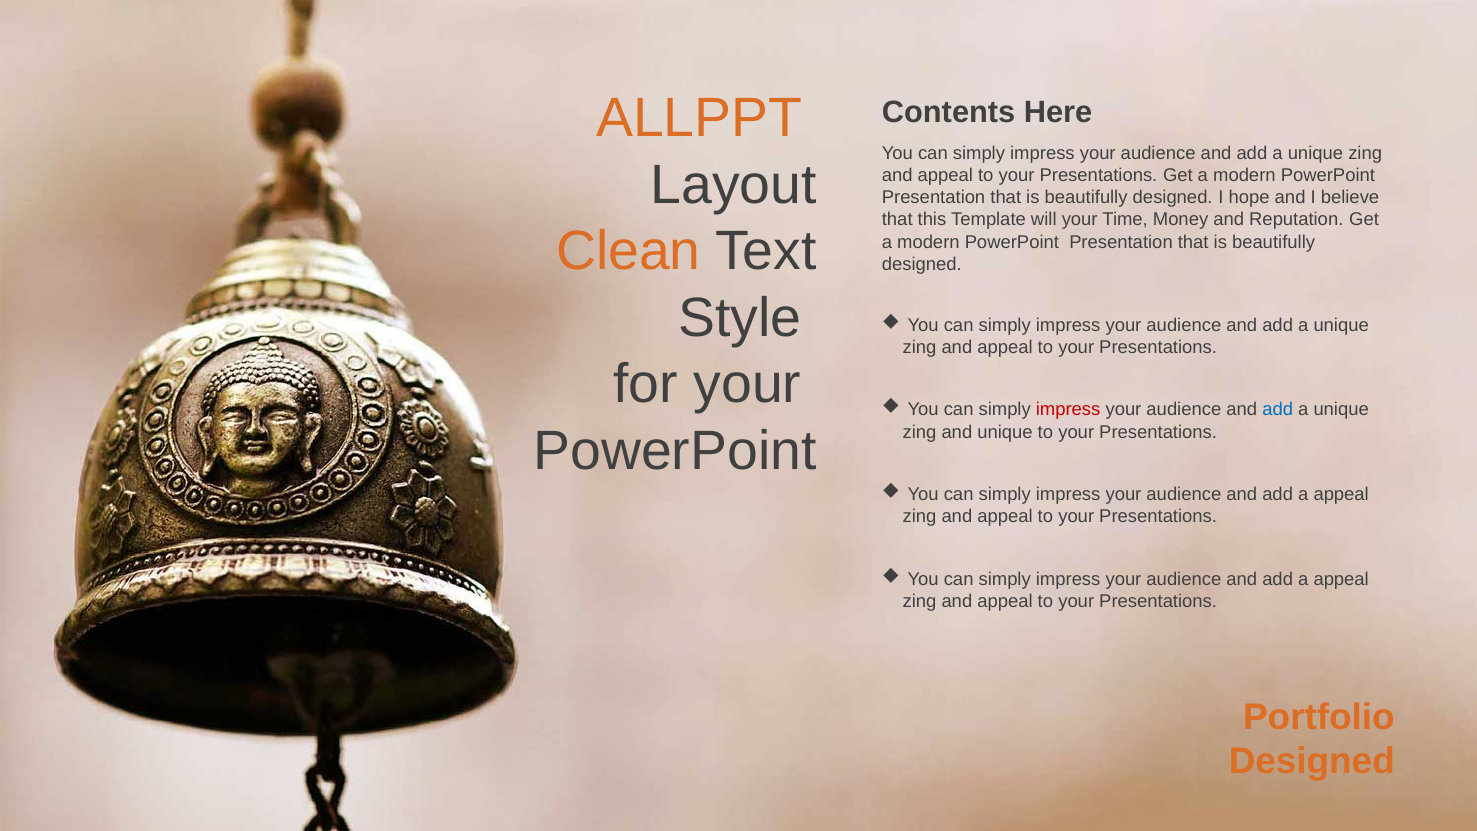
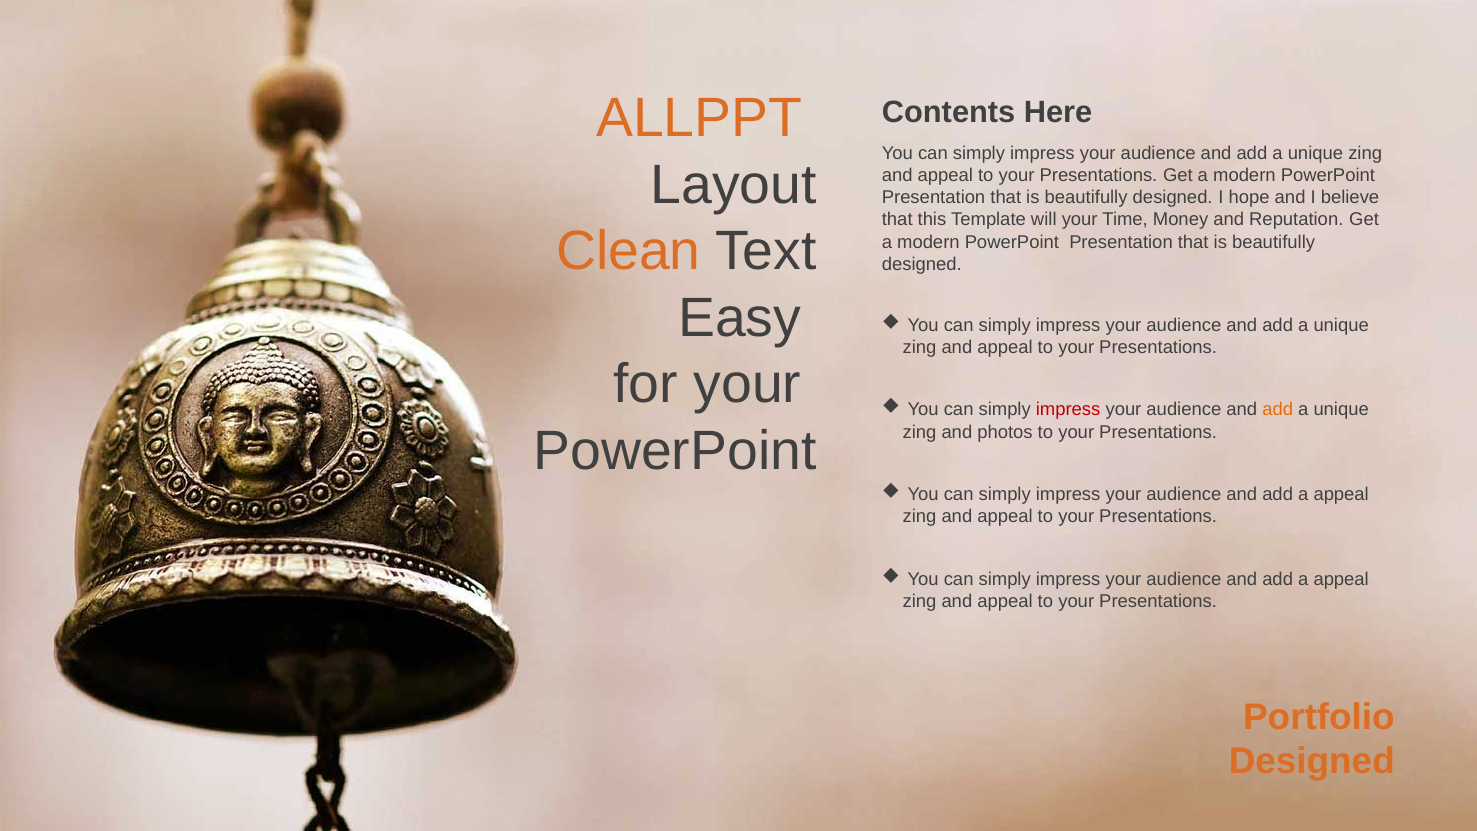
Style: Style -> Easy
add at (1278, 410) colour: blue -> orange
and unique: unique -> photos
